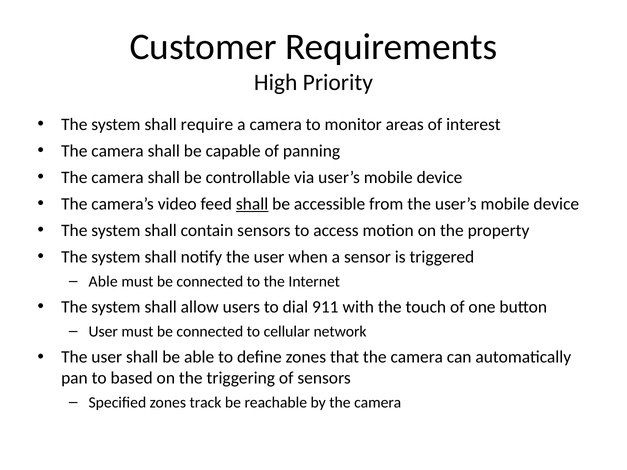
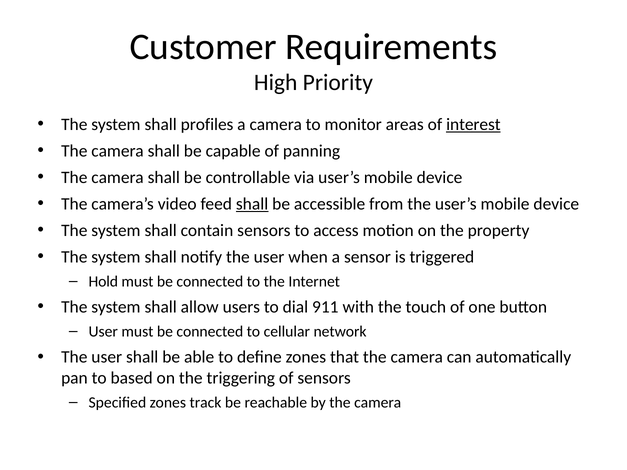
require: require -> profiles
interest underline: none -> present
Able at (103, 282): Able -> Hold
